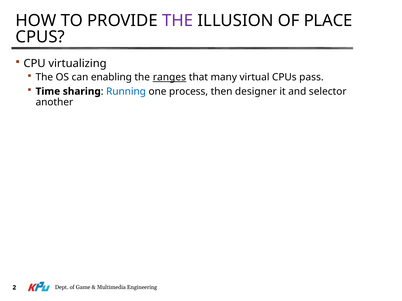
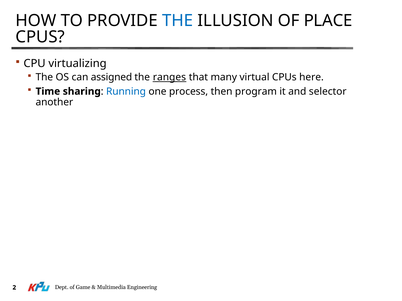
THE at (178, 21) colour: purple -> blue
enabling: enabling -> assigned
pass: pass -> here
designer: designer -> program
